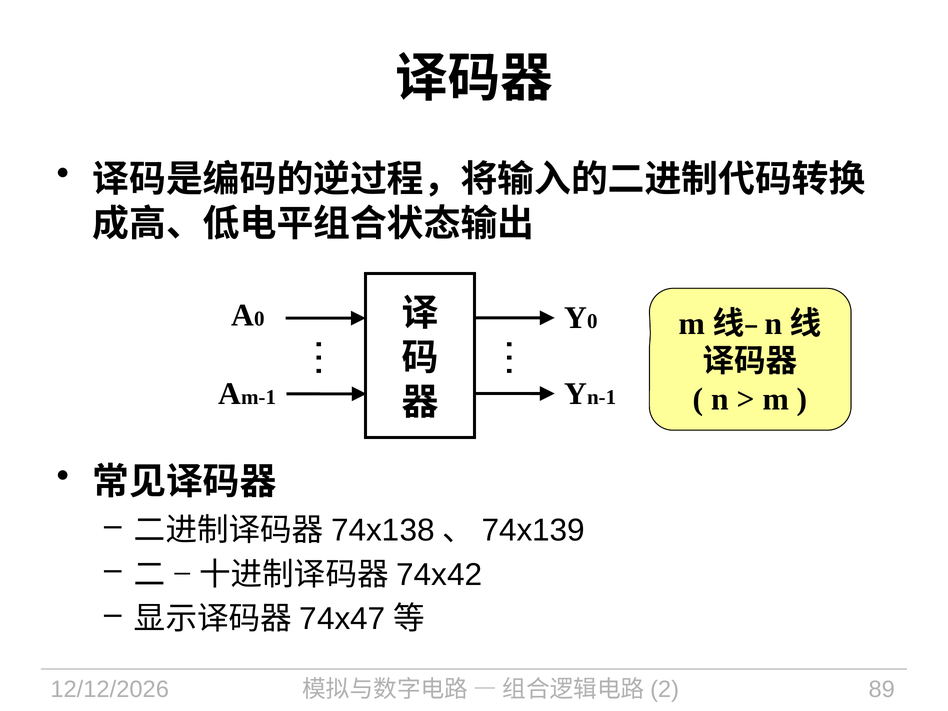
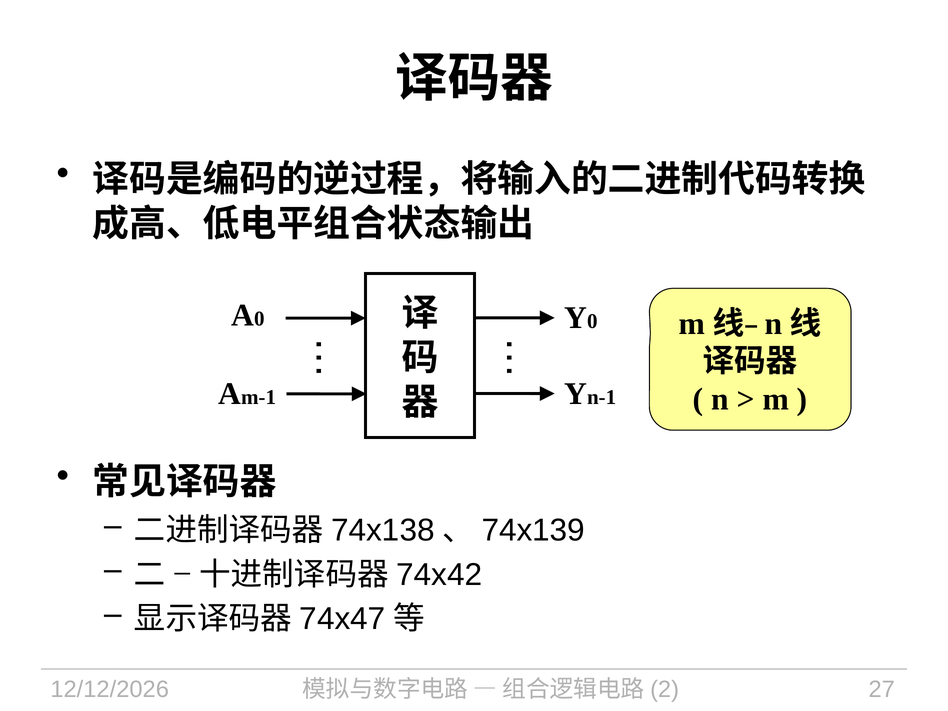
89: 89 -> 27
